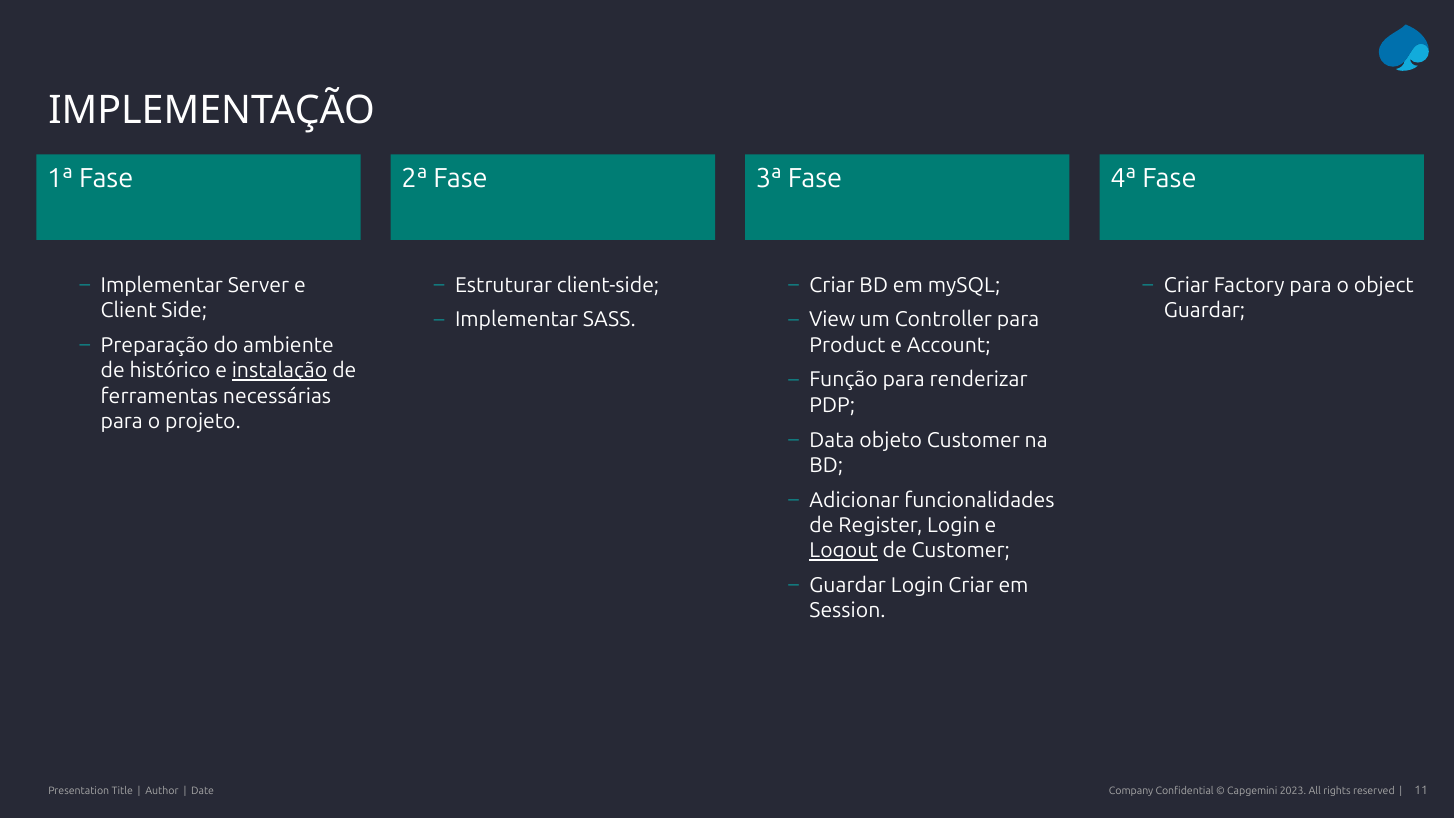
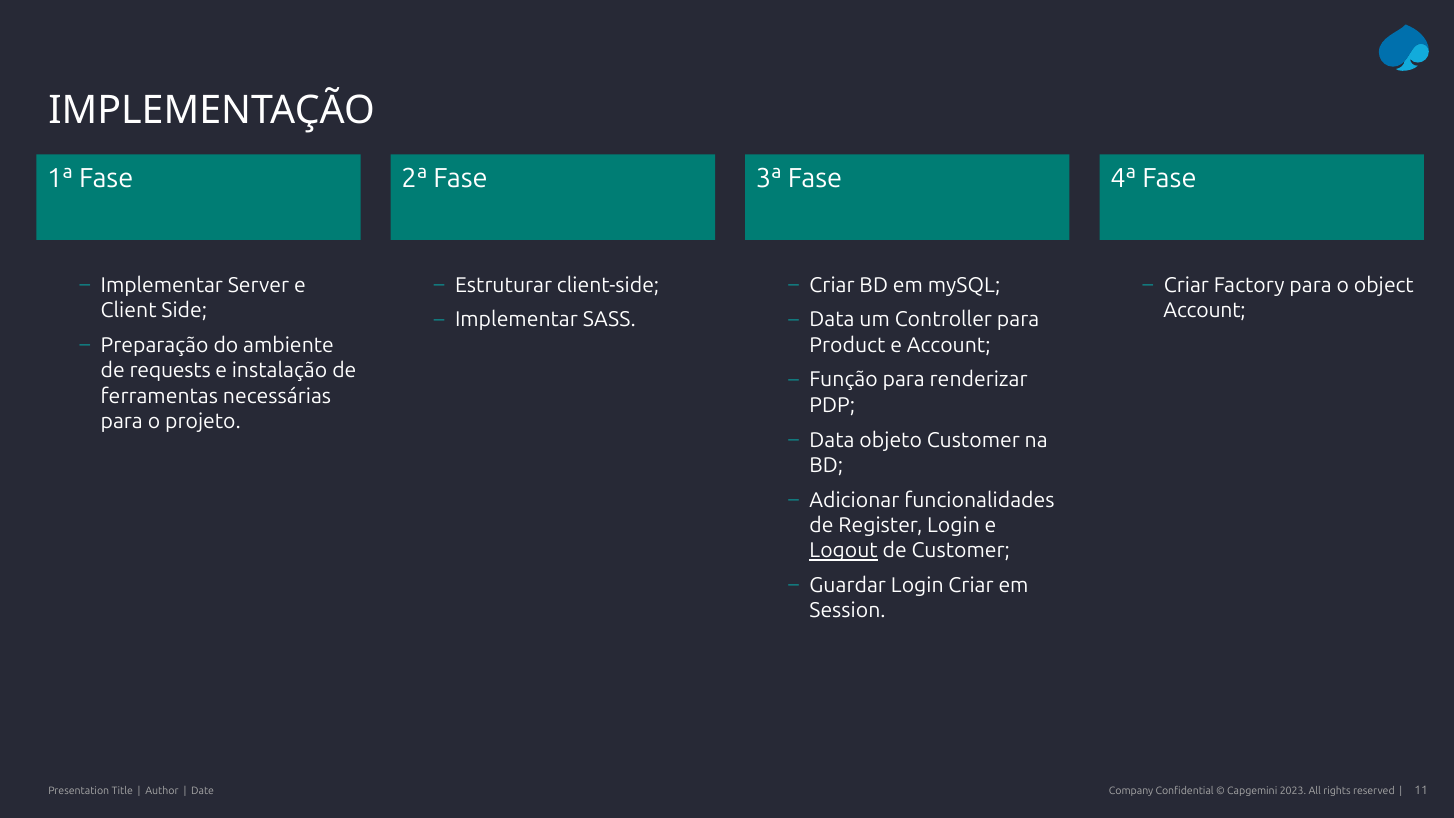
Guardar at (1205, 311): Guardar -> Account
View at (832, 320): View -> Data
histórico: histórico -> requests
instalação underline: present -> none
